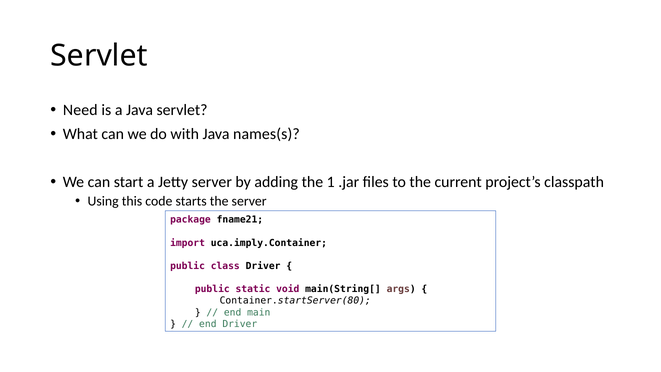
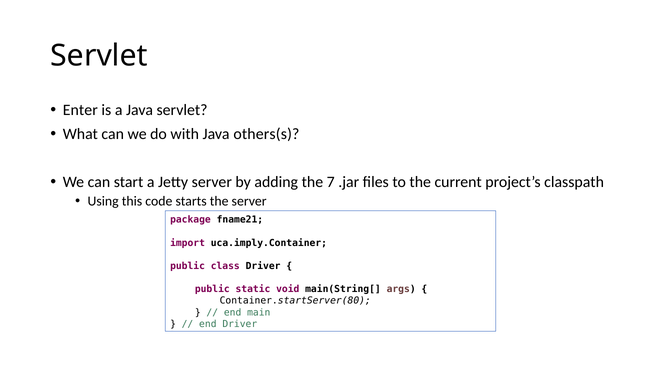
Need: Need -> Enter
names(s: names(s -> others(s
1: 1 -> 7
